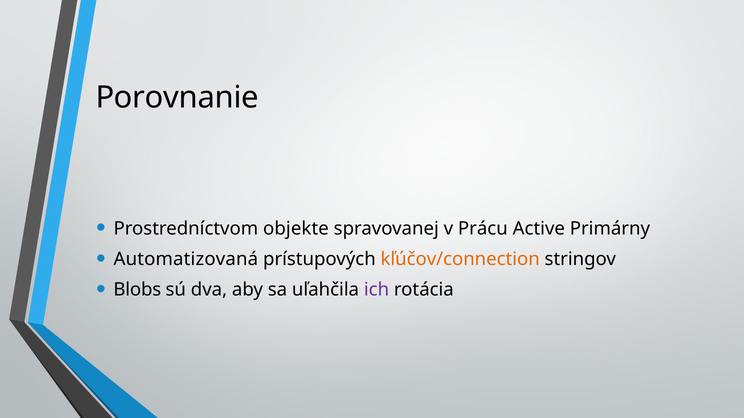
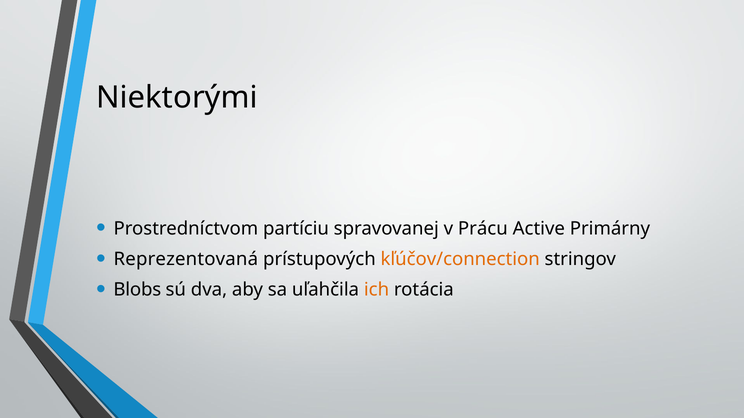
Porovnanie: Porovnanie -> Niektorými
objekte: objekte -> partíciu
Automatizovaná: Automatizovaná -> Reprezentovaná
ich colour: purple -> orange
